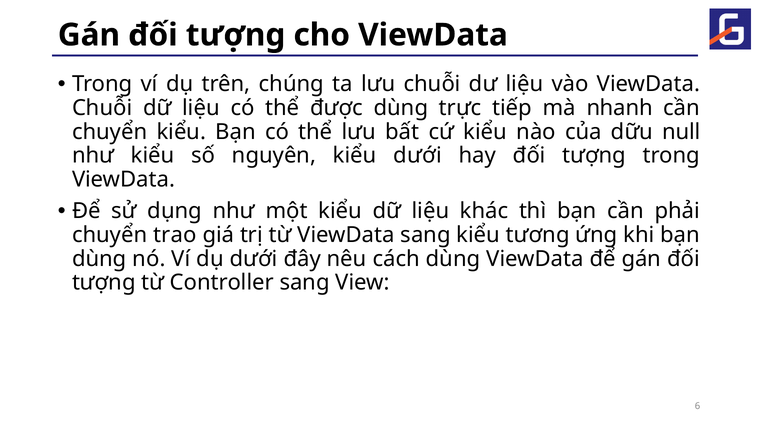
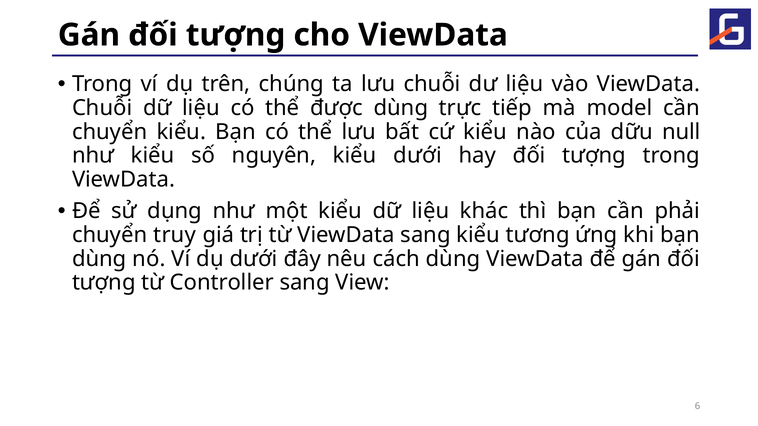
nhanh: nhanh -> model
trao: trao -> truy
